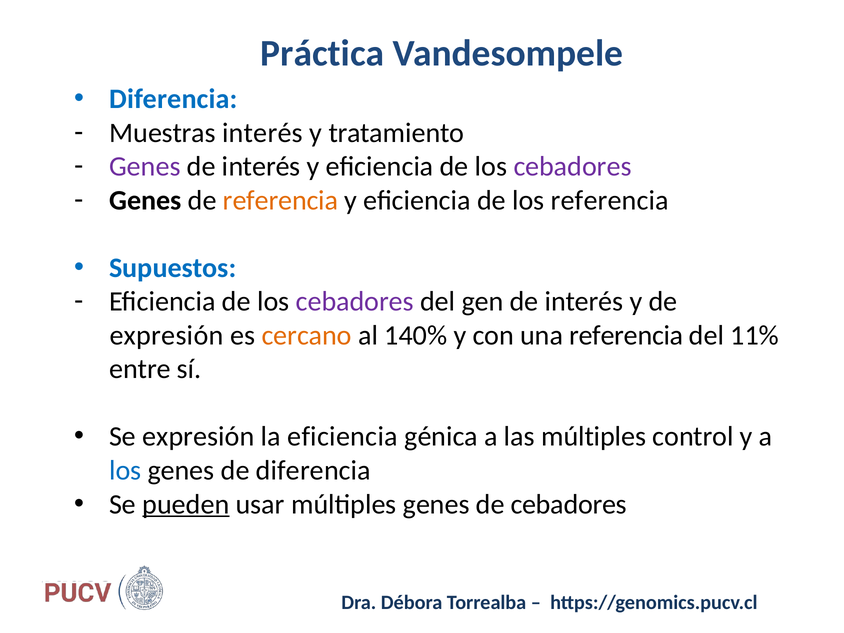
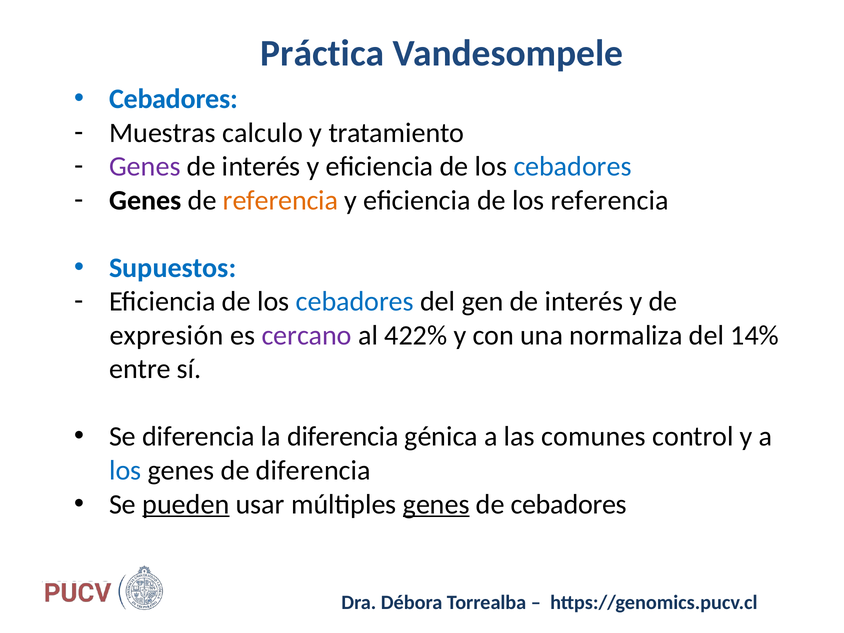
Diferencia at (173, 99): Diferencia -> Cebadores
Muestras interés: interés -> calculo
cebadores at (573, 167) colour: purple -> blue
cebadores at (355, 302) colour: purple -> blue
cercano colour: orange -> purple
140%: 140% -> 422%
una referencia: referencia -> normaliza
11%: 11% -> 14%
Se expresión: expresión -> diferencia
la eficiencia: eficiencia -> diferencia
las múltiples: múltiples -> comunes
genes at (436, 504) underline: none -> present
